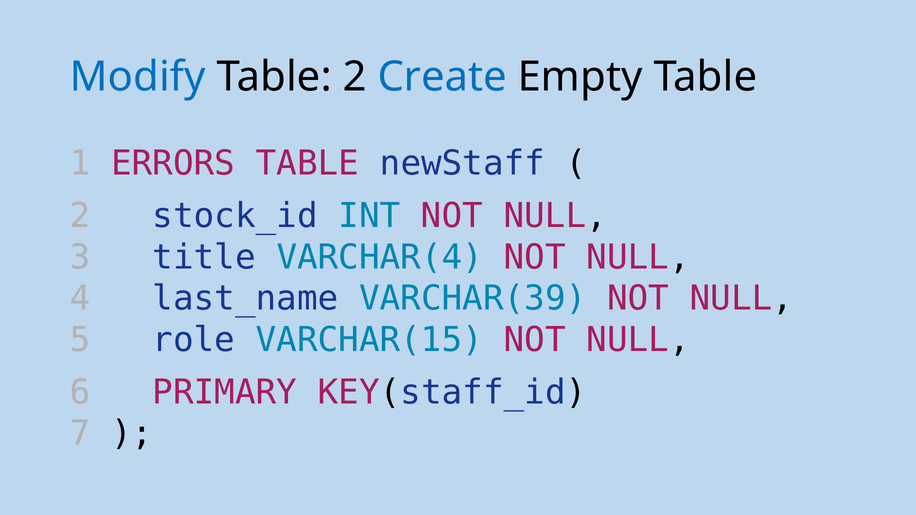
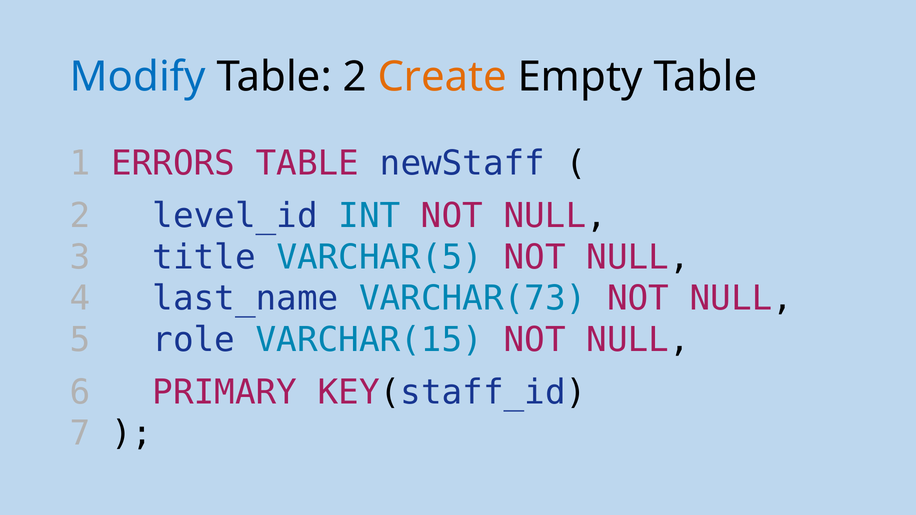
Create colour: blue -> orange
stock_id: stock_id -> level_id
VARCHAR(4: VARCHAR(4 -> VARCHAR(5
VARCHAR(39: VARCHAR(39 -> VARCHAR(73
